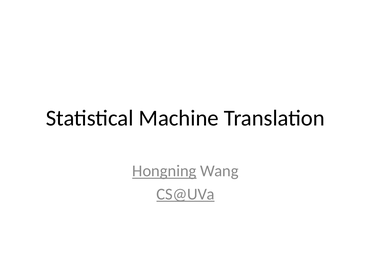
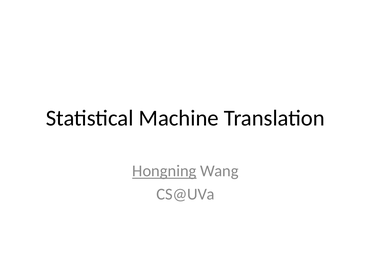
CS@UVa underline: present -> none
